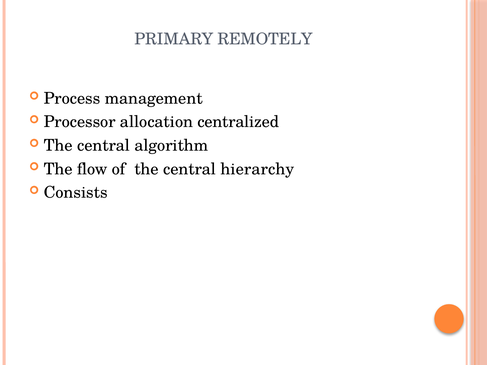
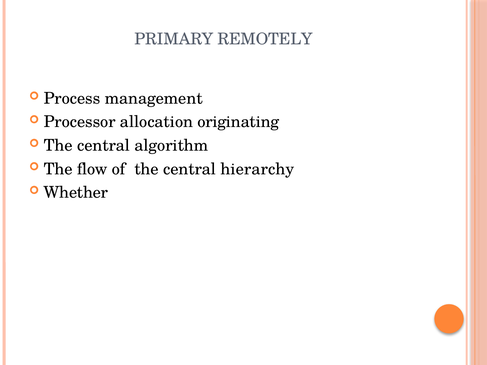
centralized: centralized -> originating
Consists: Consists -> Whether
